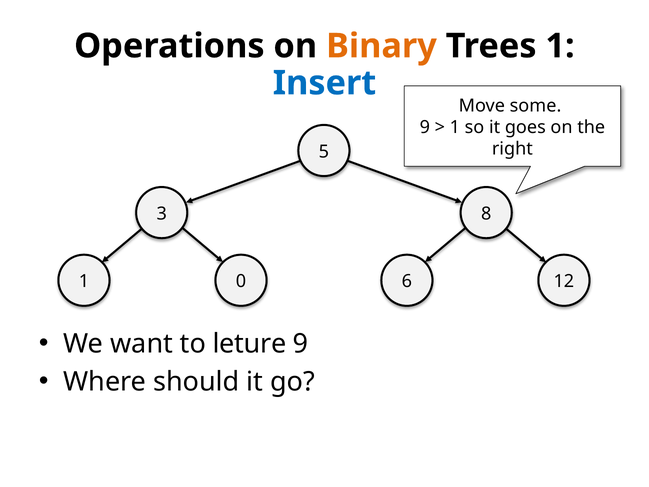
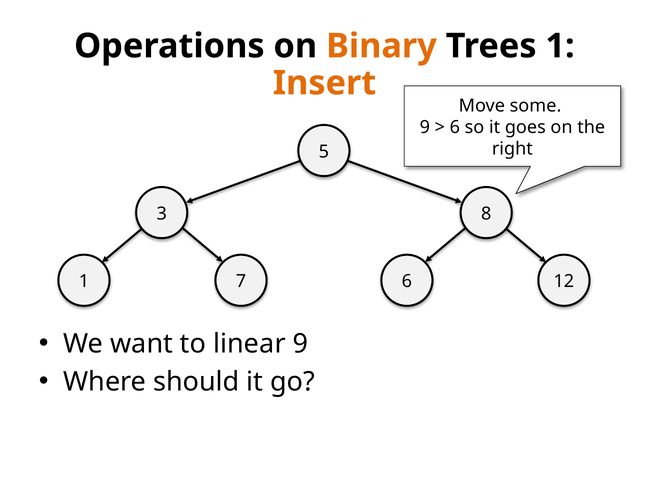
Insert colour: blue -> orange
1 at (455, 127): 1 -> 6
0: 0 -> 7
leture: leture -> linear
